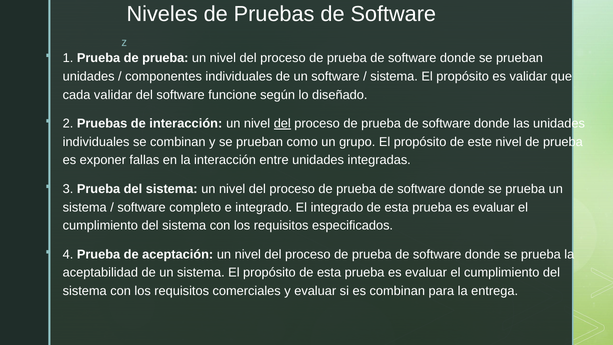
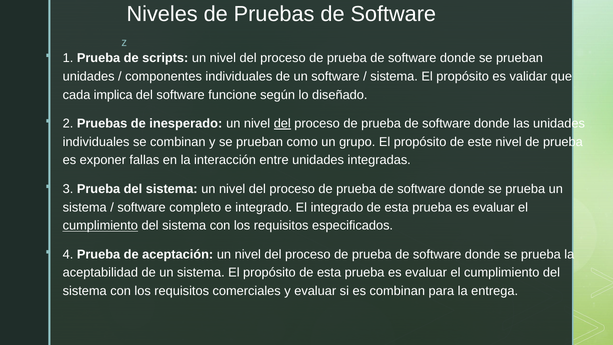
Prueba de prueba: prueba -> scripts
cada validar: validar -> implica
de interacción: interacción -> inesperado
cumplimiento at (100, 226) underline: none -> present
